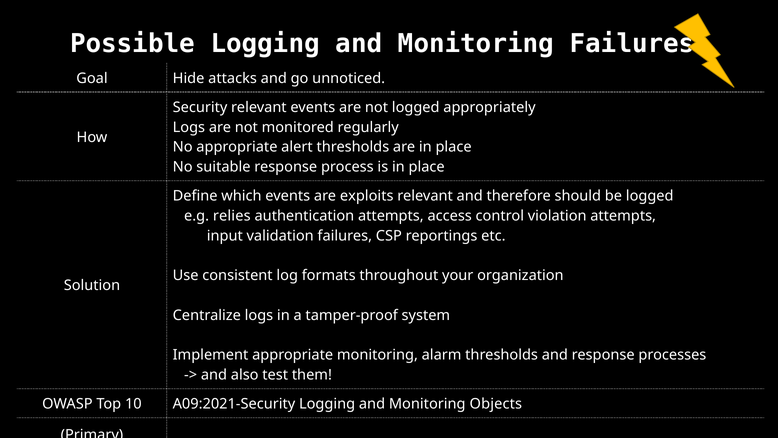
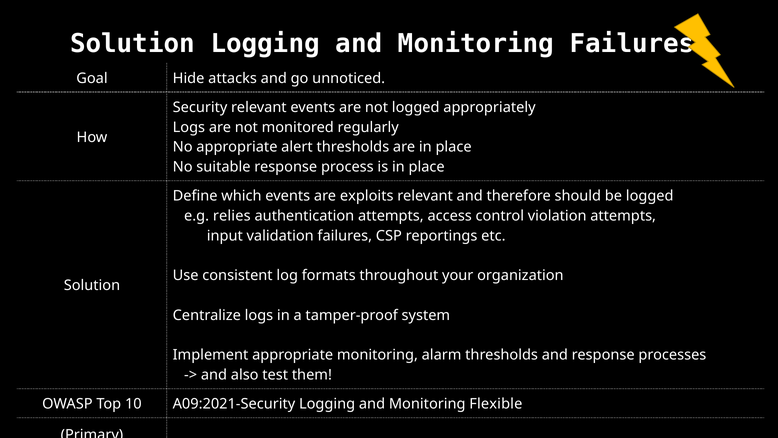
Possible at (132, 44): Possible -> Solution
Objects: Objects -> Flexible
